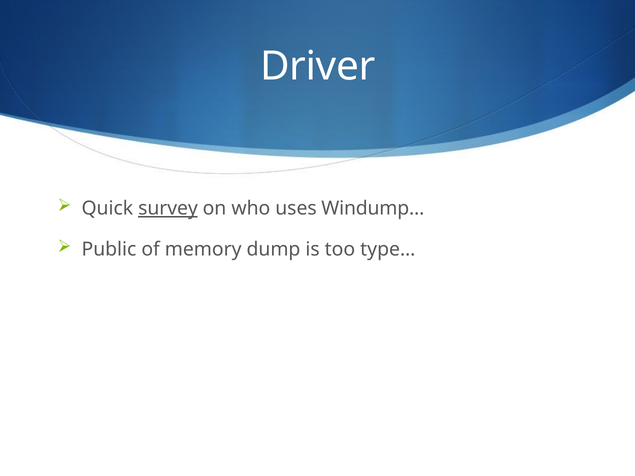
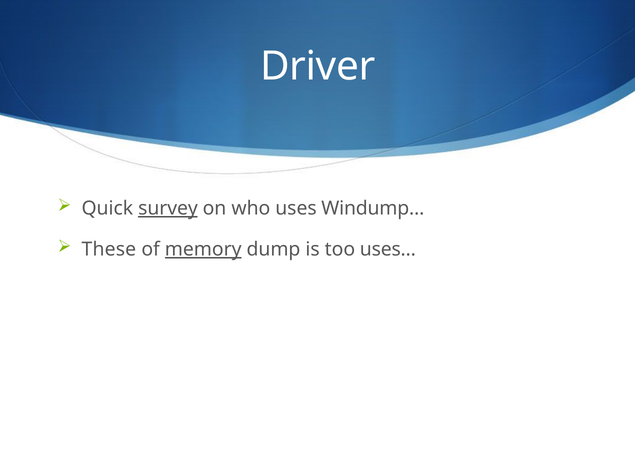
Public: Public -> These
memory underline: none -> present
type…: type… -> uses…
